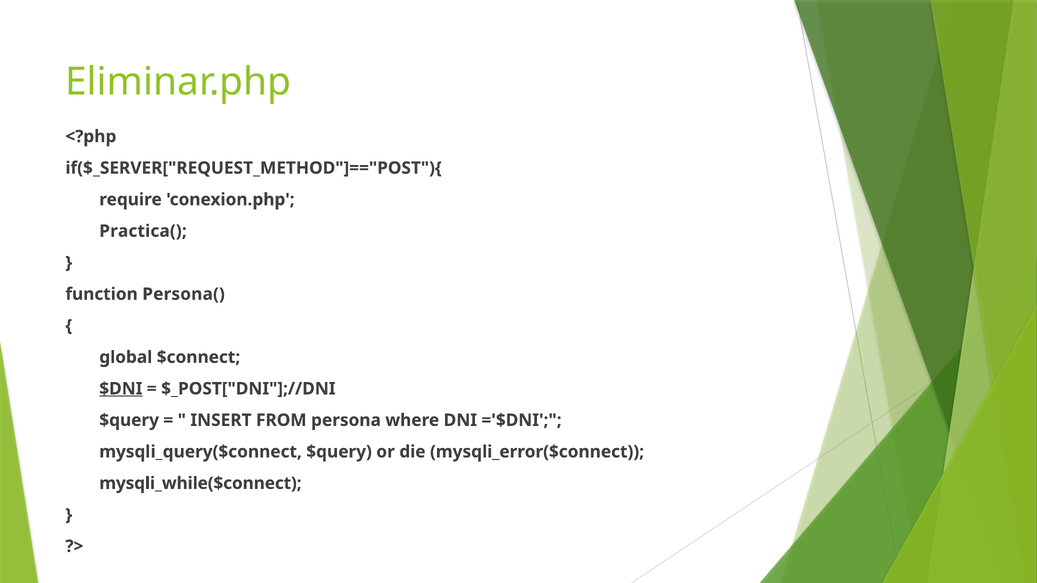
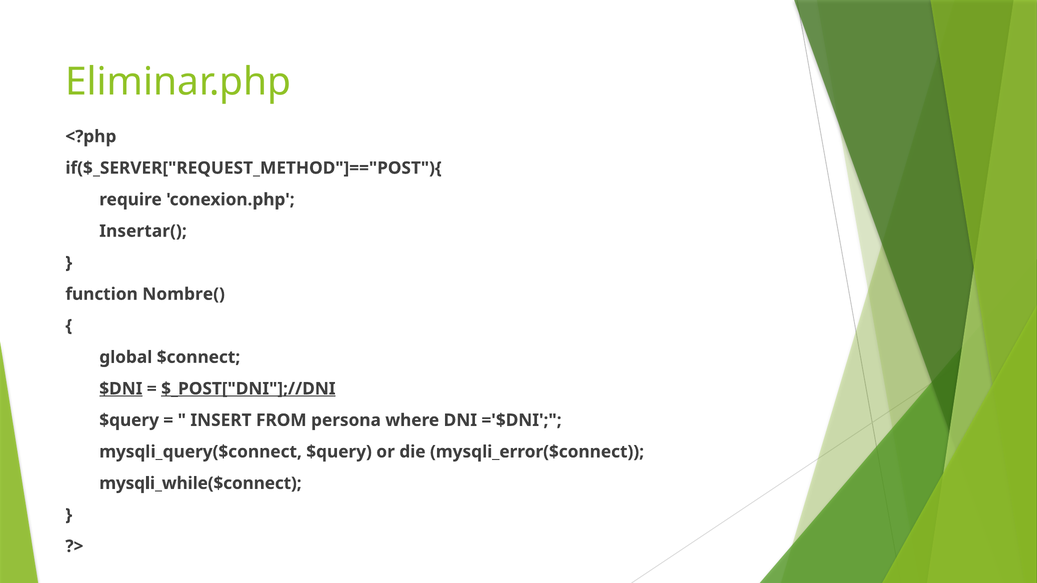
Practica(: Practica( -> Insertar(
Persona(: Persona( -> Nombre(
$_POST["DNI"];//DNI underline: none -> present
